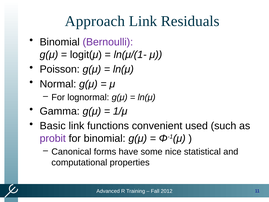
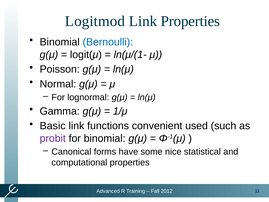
Approach: Approach -> Logitmod
Link Residuals: Residuals -> Properties
Bernoulli colour: purple -> blue
